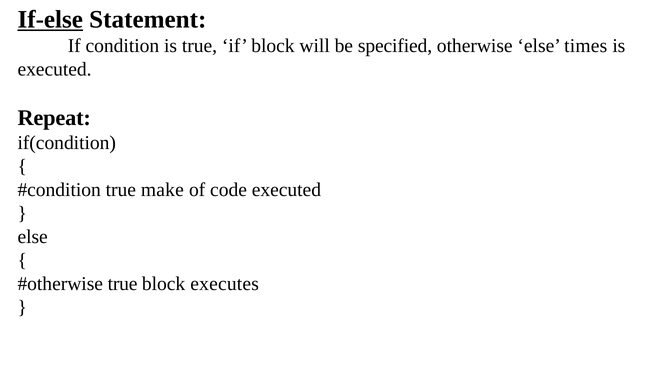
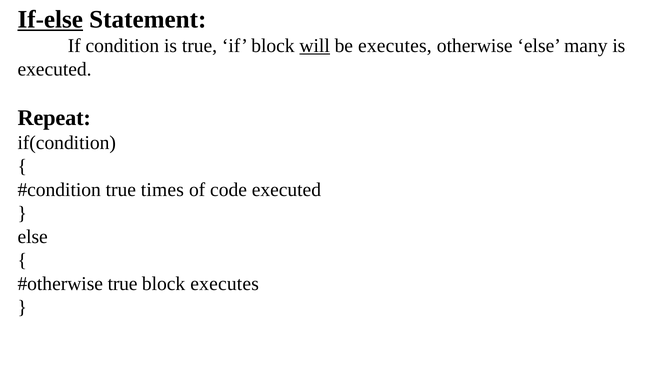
will underline: none -> present
be specified: specified -> executes
times: times -> many
make: make -> times
